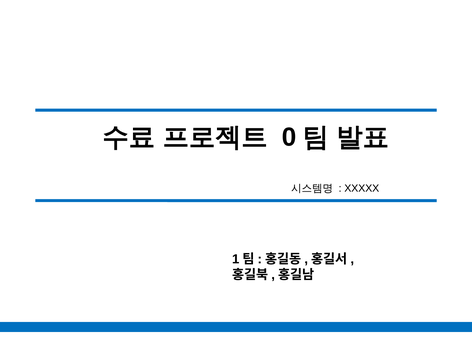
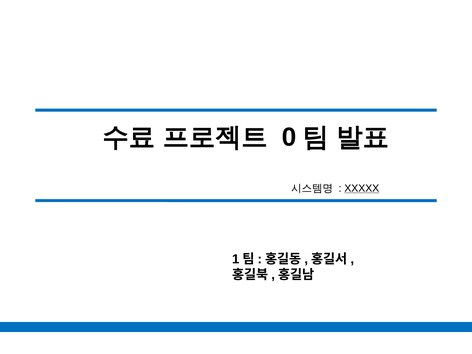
XXXXX underline: none -> present
